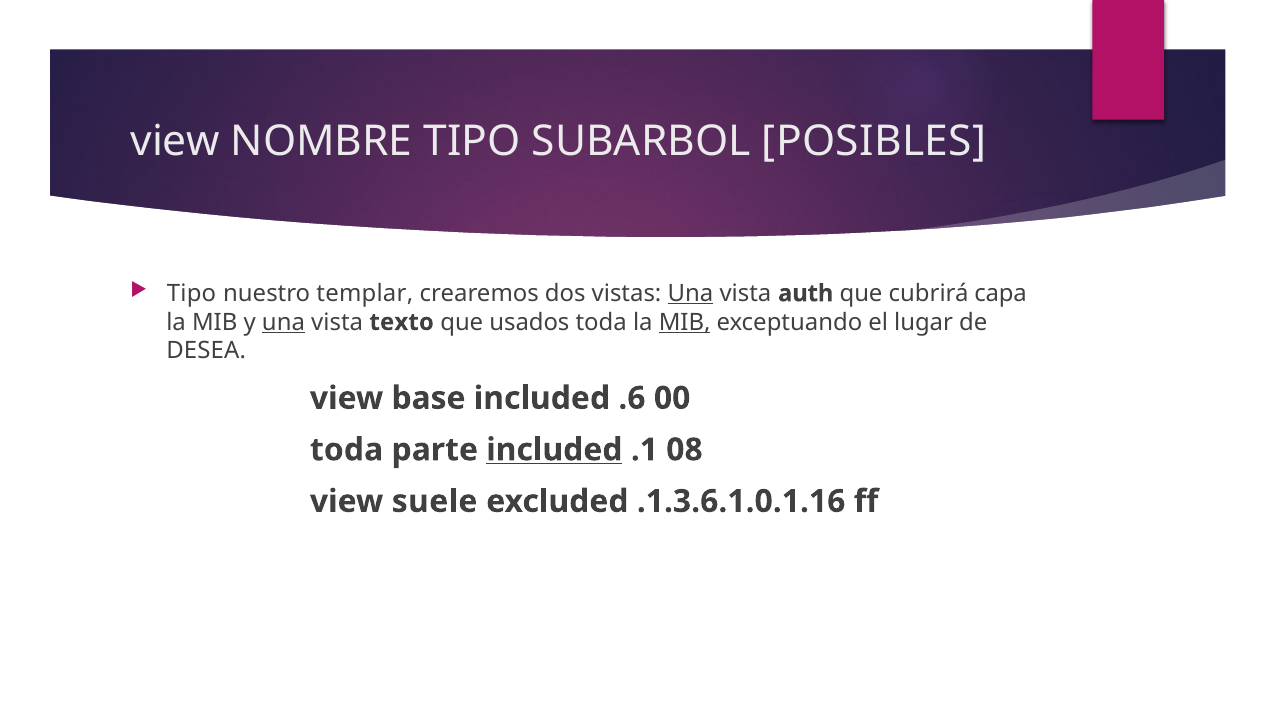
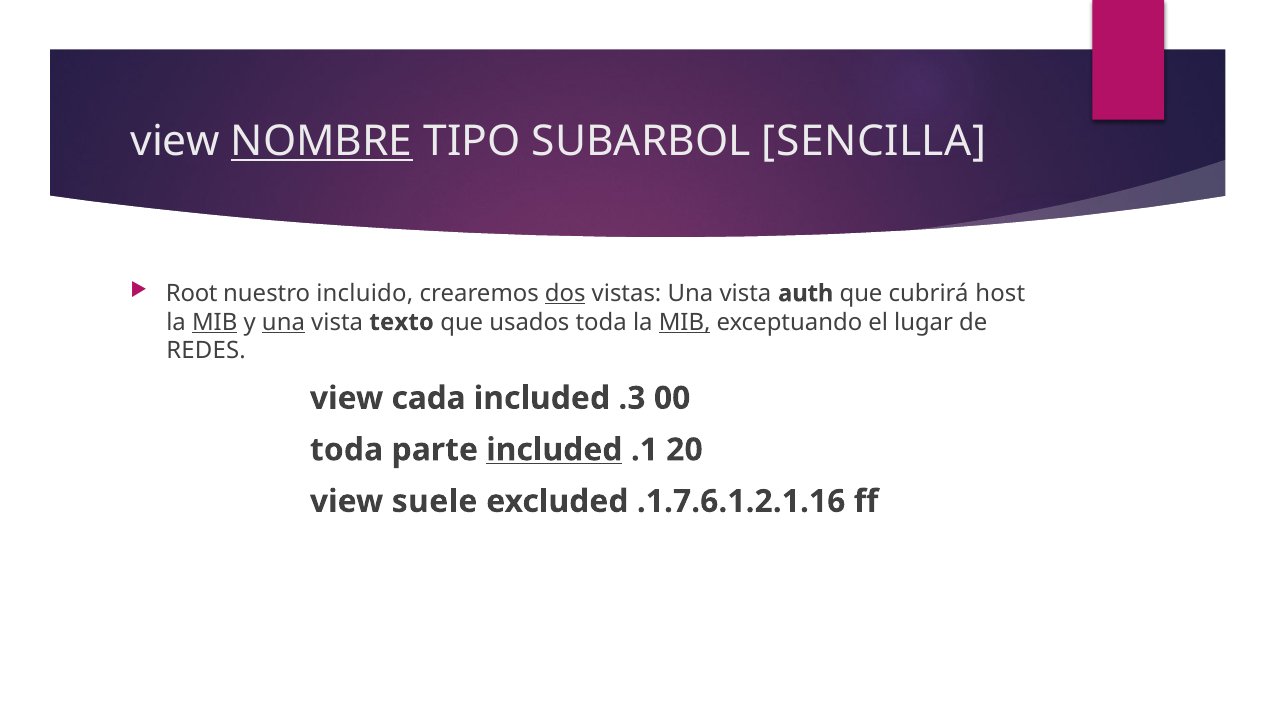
NOMBRE underline: none -> present
POSIBLES: POSIBLES -> SENCILLA
Tipo at (192, 293): Tipo -> Root
templar: templar -> incluido
dos underline: none -> present
Una at (690, 293) underline: present -> none
capa: capa -> host
MIB at (215, 322) underline: none -> present
DESEA: DESEA -> REDES
base: base -> cada
.6: .6 -> .3
08: 08 -> 20
.1.3.6.1.0.1.16: .1.3.6.1.0.1.16 -> .1.7.6.1.2.1.16
